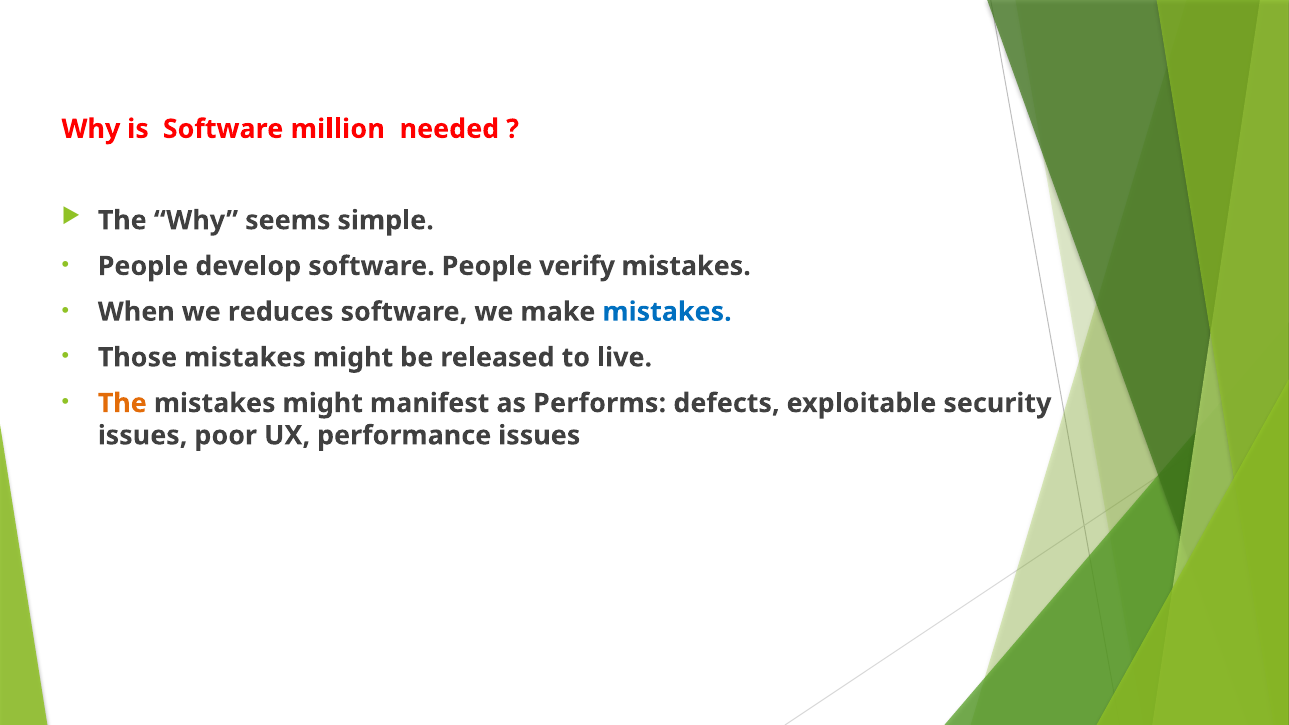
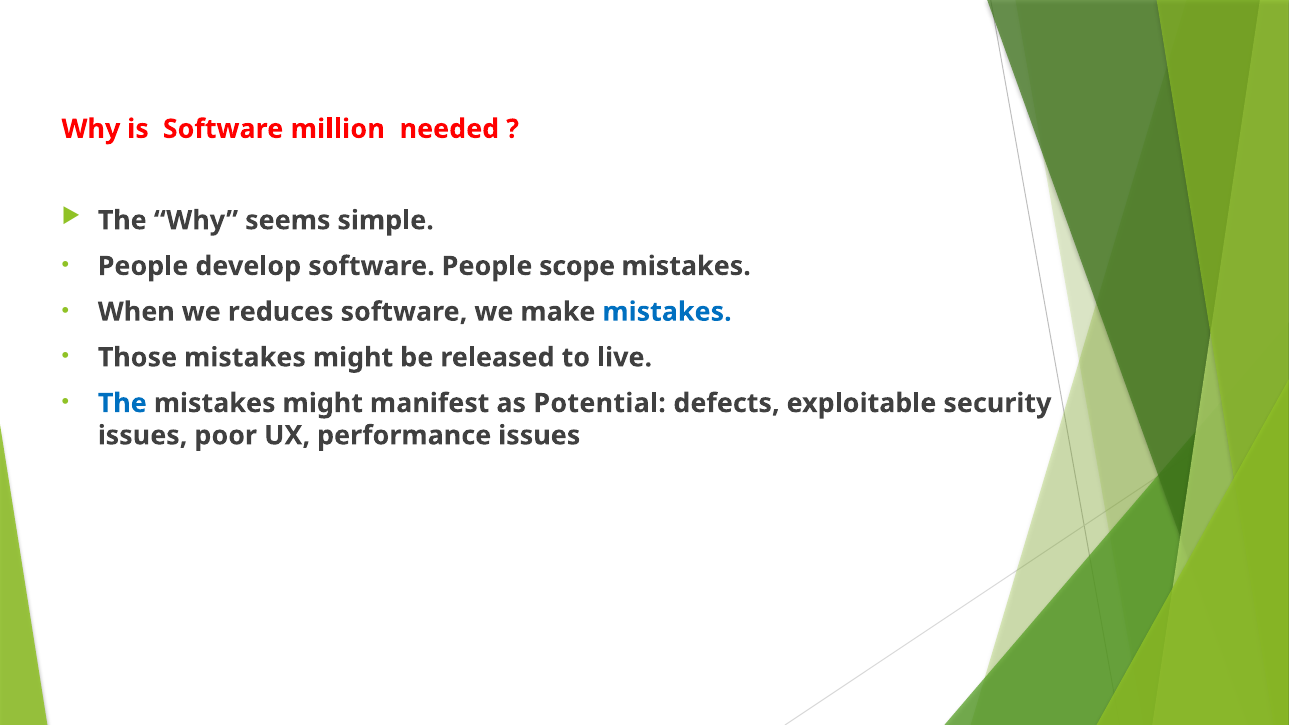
verify: verify -> scope
The at (122, 403) colour: orange -> blue
Performs: Performs -> Potential
